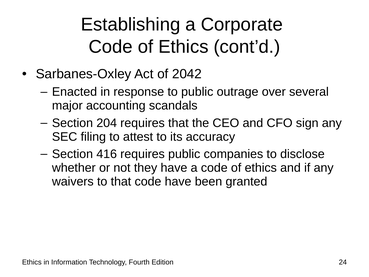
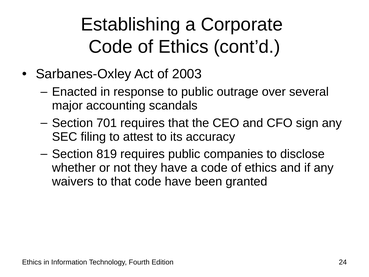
2042: 2042 -> 2003
204: 204 -> 701
416: 416 -> 819
